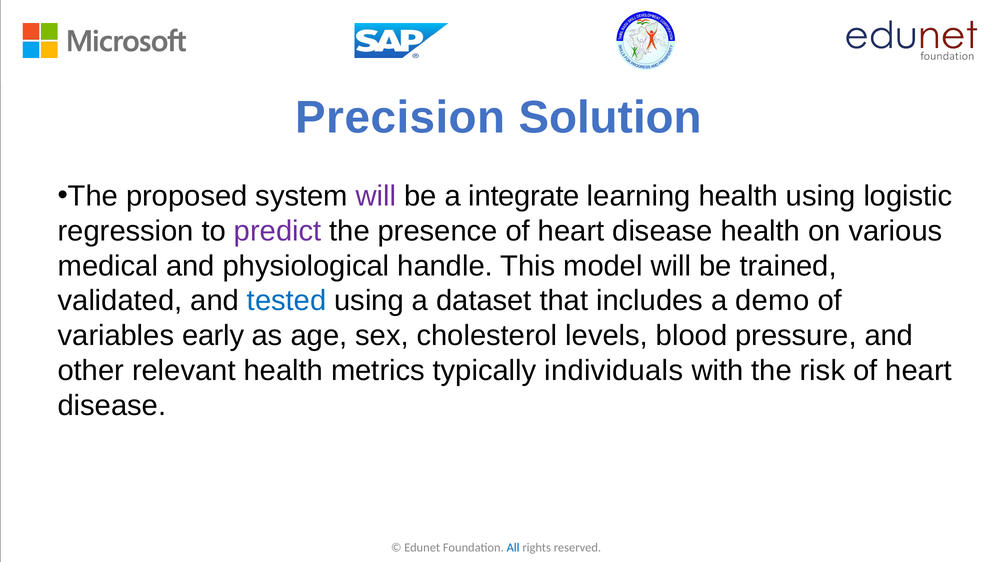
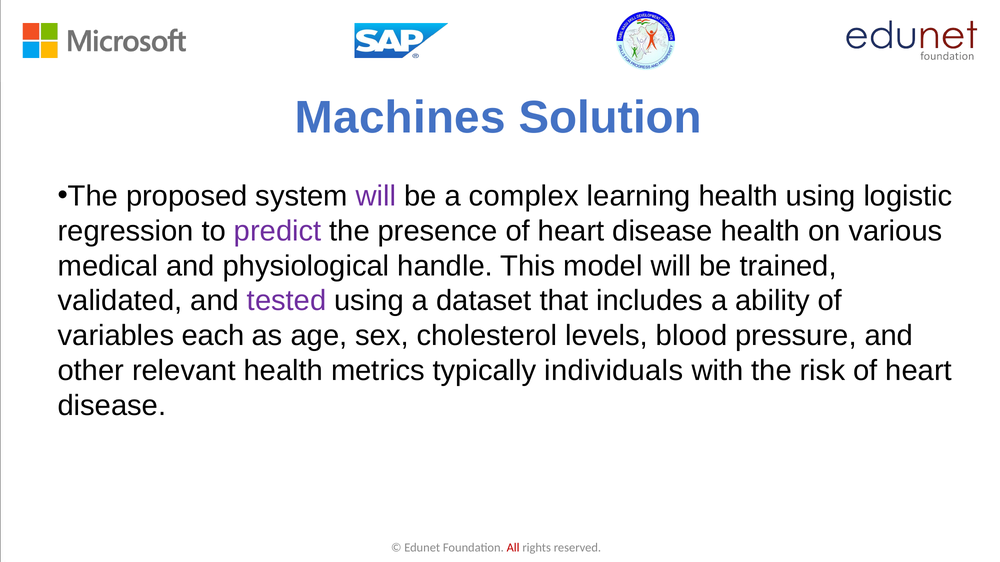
Precision: Precision -> Machines
integrate: integrate -> complex
tested colour: blue -> purple
demo: demo -> ability
early: early -> each
All colour: blue -> red
